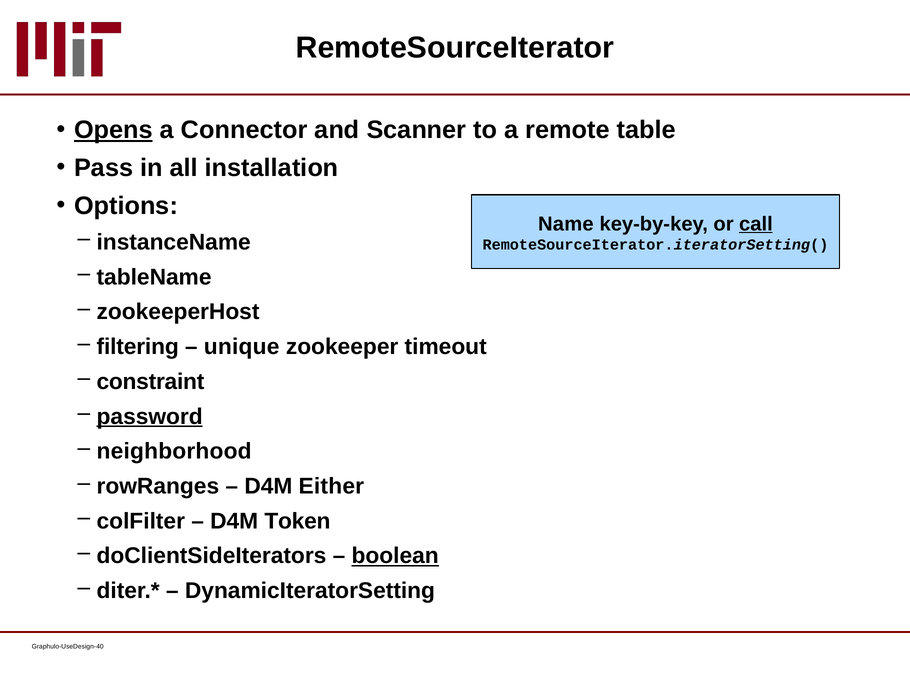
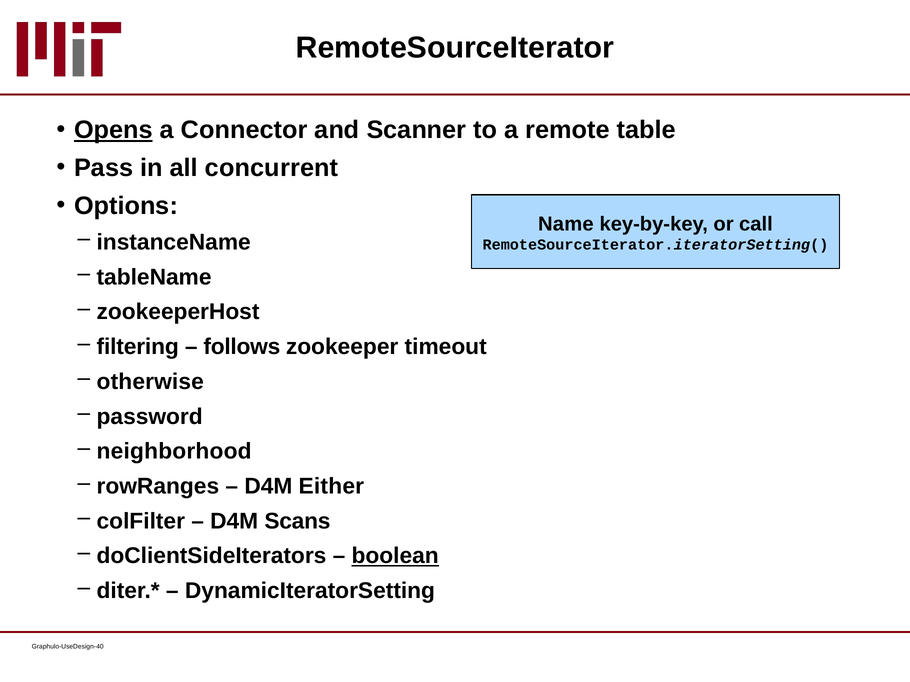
installation: installation -> concurrent
call underline: present -> none
unique: unique -> follows
constraint: constraint -> otherwise
password underline: present -> none
Token: Token -> Scans
